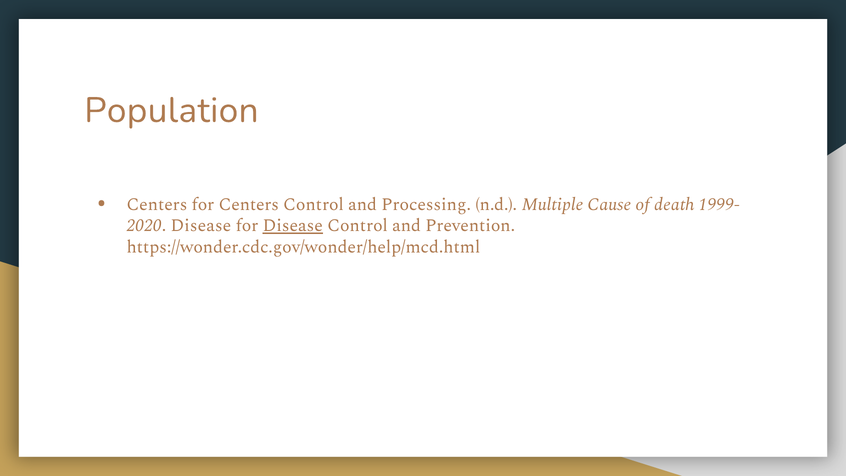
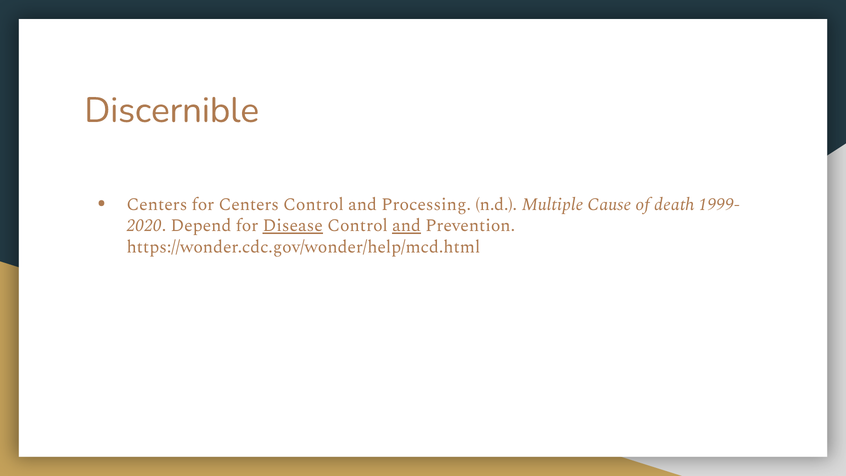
Population: Population -> Discernible
Disease at (201, 226): Disease -> Depend
and at (407, 226) underline: none -> present
